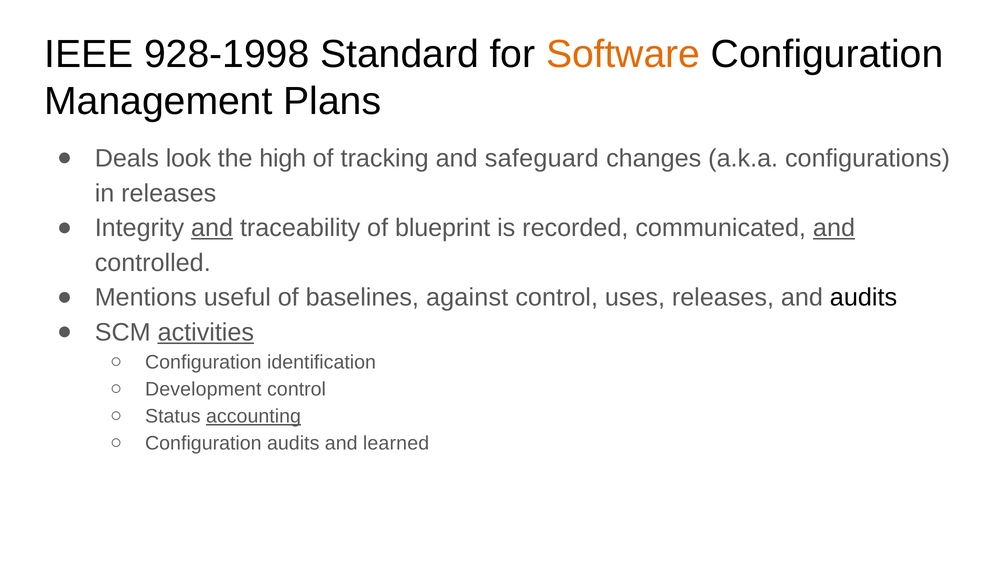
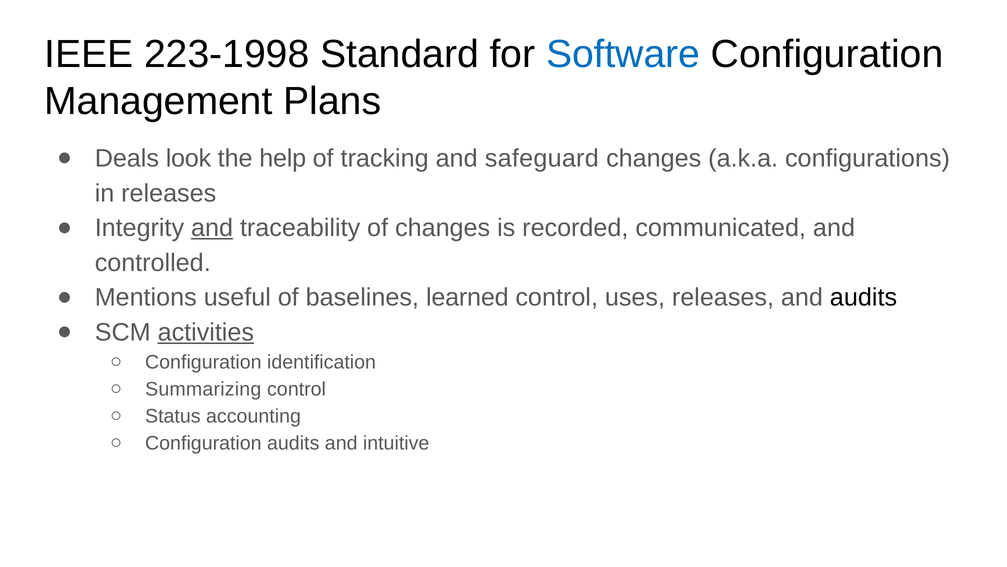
928-1998: 928-1998 -> 223-1998
Software colour: orange -> blue
high: high -> help
of blueprint: blueprint -> changes
and at (834, 228) underline: present -> none
against: against -> learned
Development: Development -> Summarizing
accounting underline: present -> none
learned: learned -> intuitive
